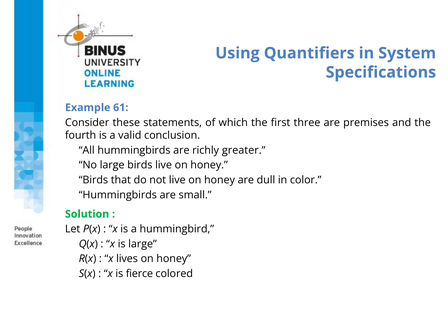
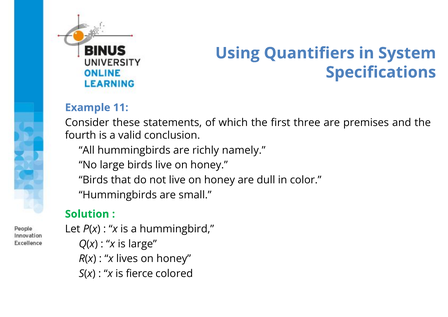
61: 61 -> 11
greater: greater -> namely
